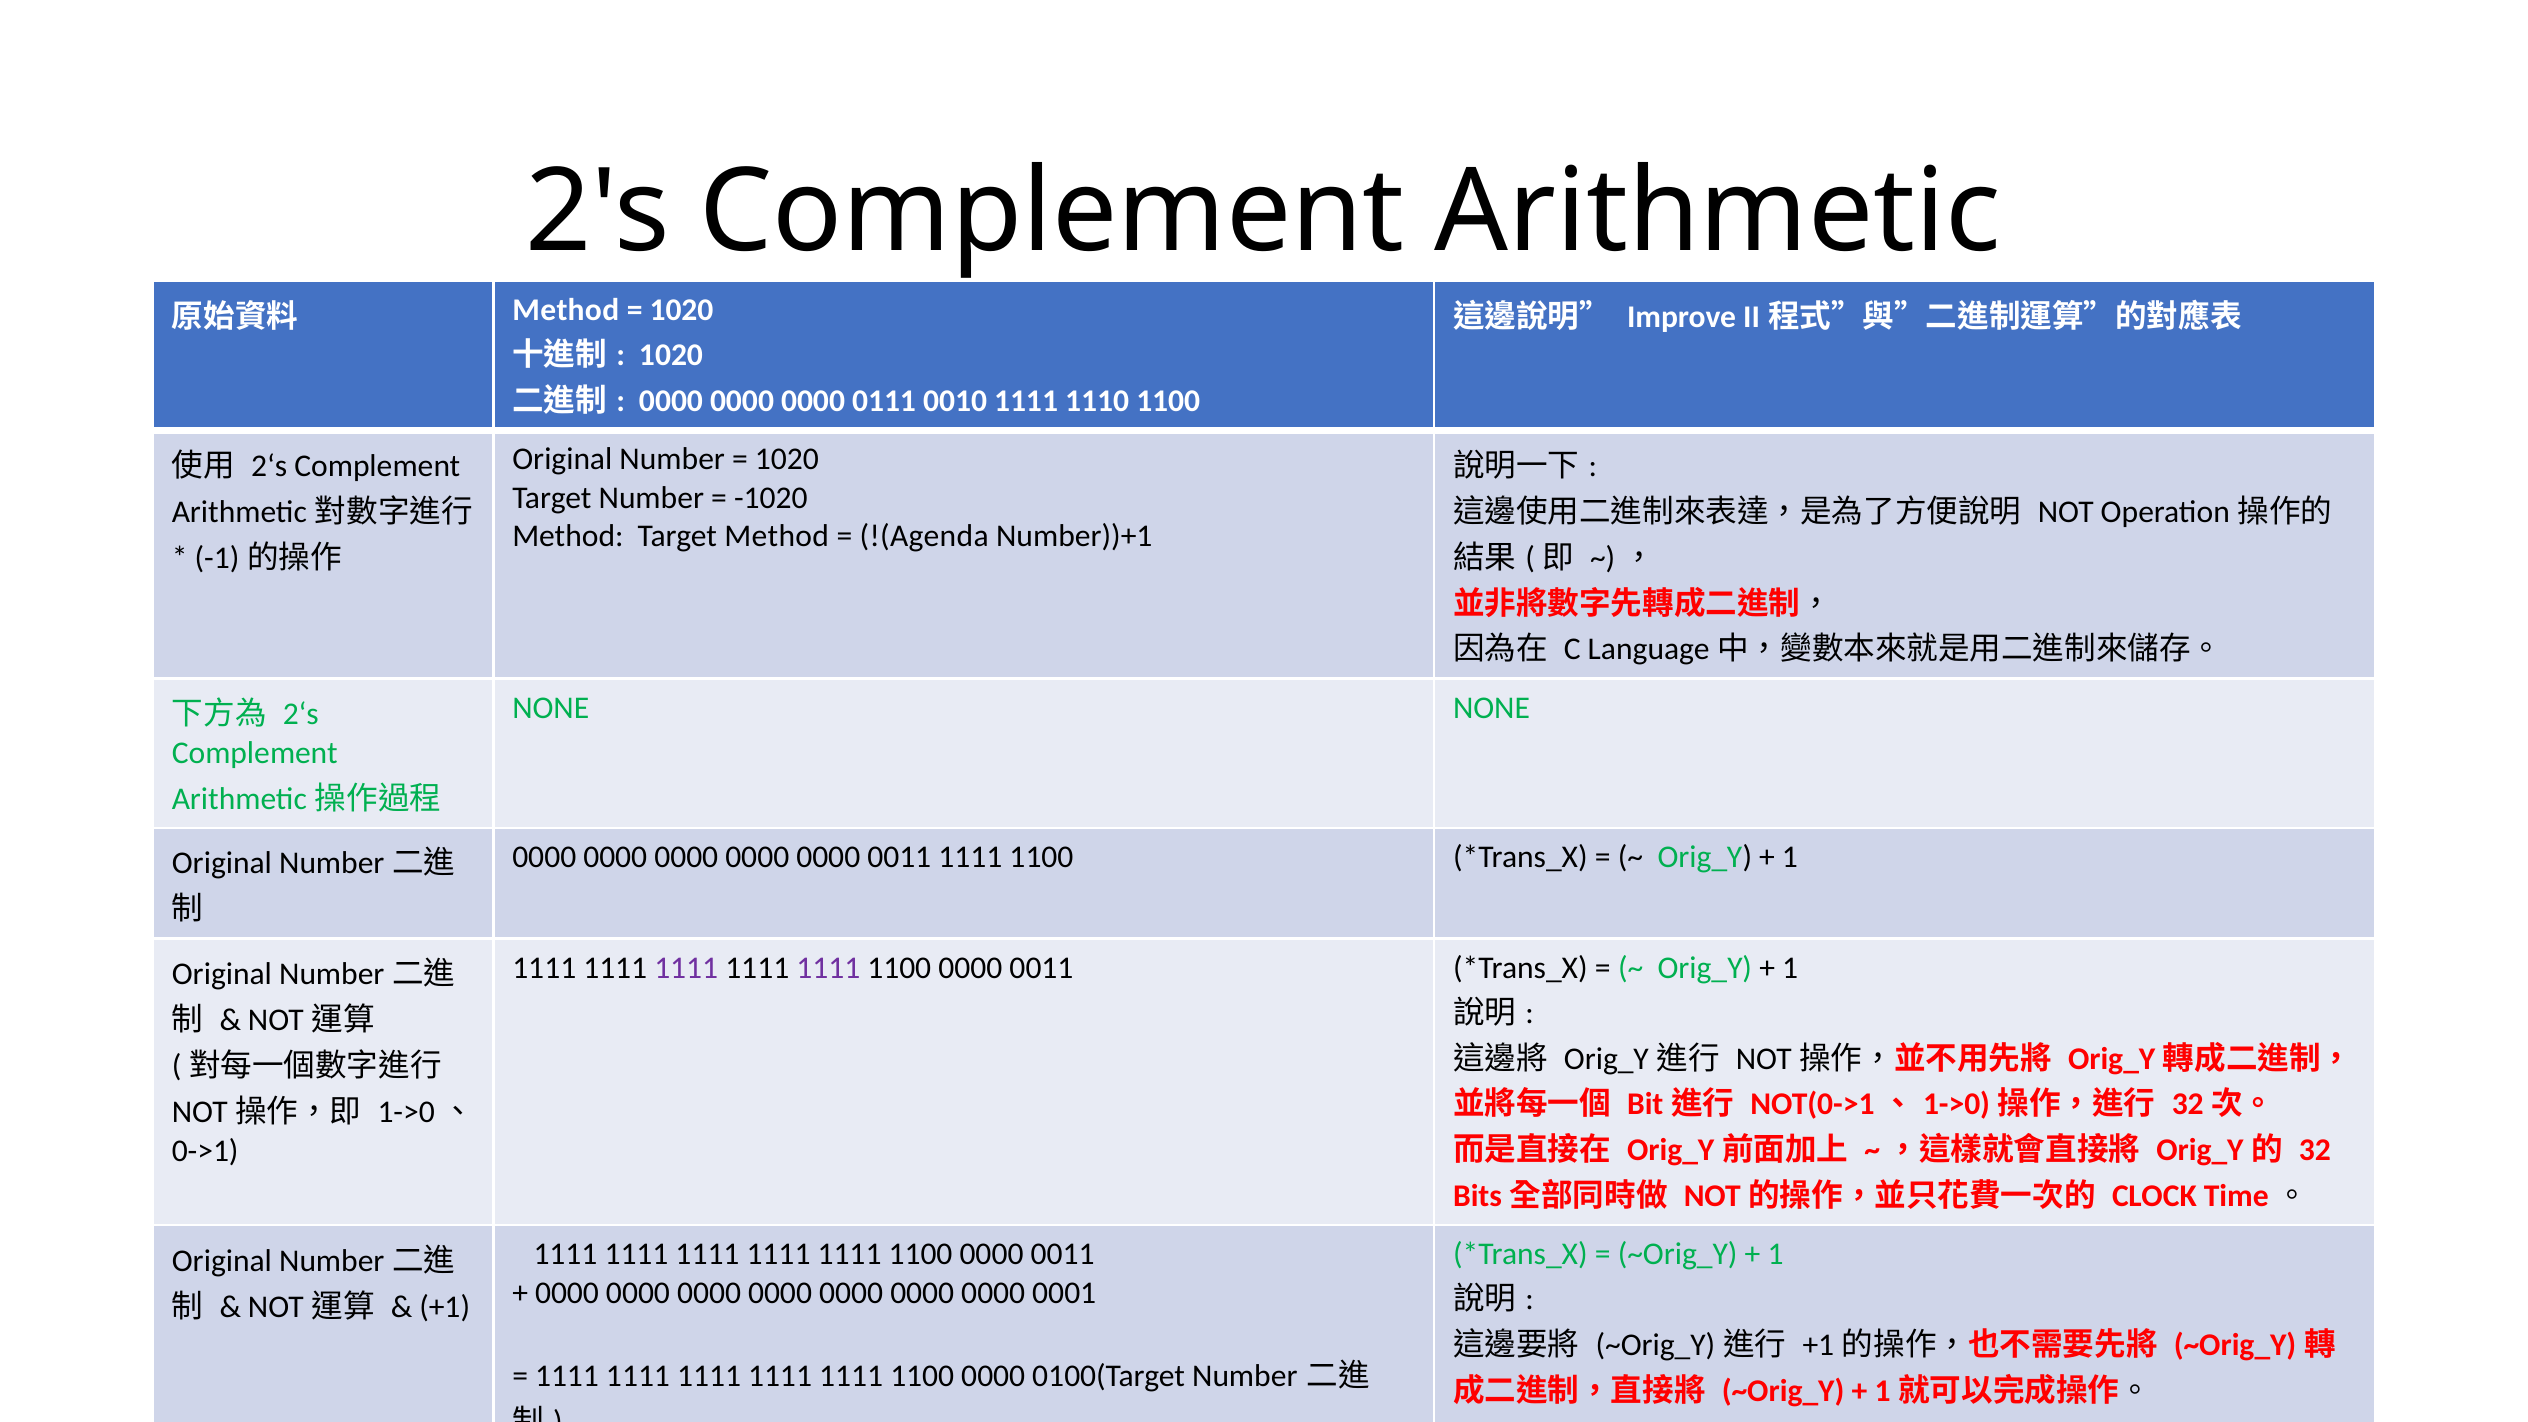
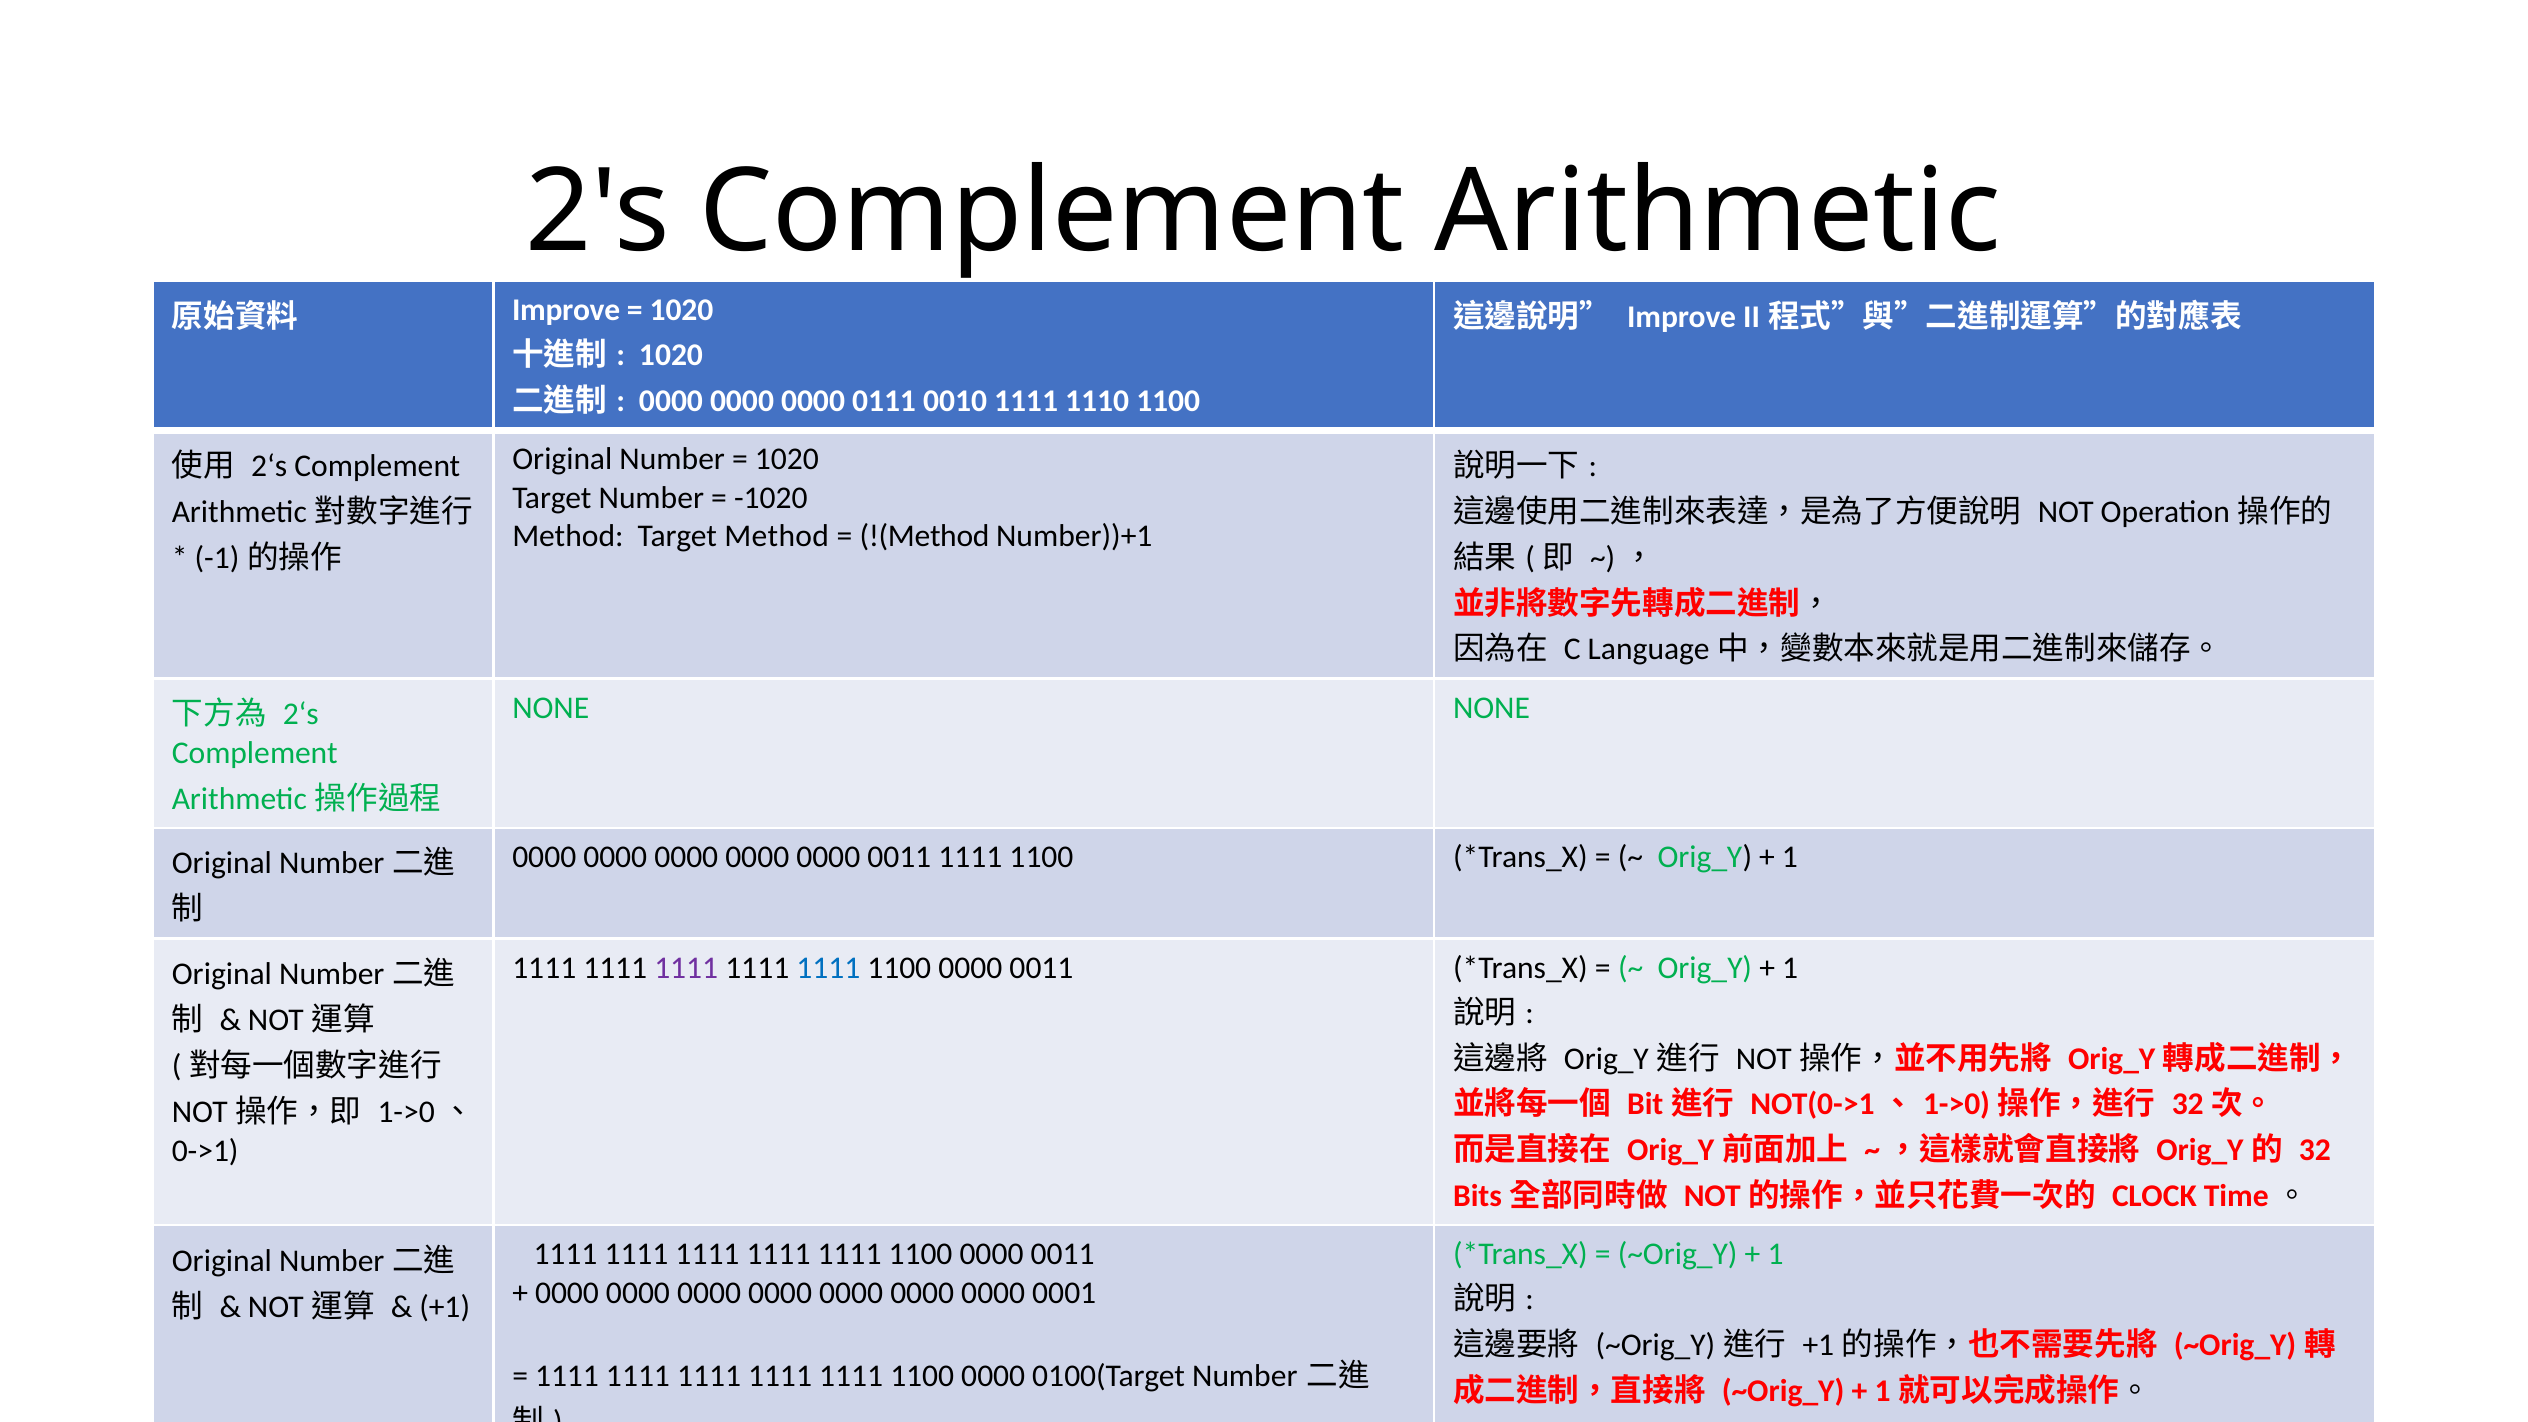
Method at (566, 310): Method -> Improve
!(Agenda: !(Agenda -> !(Method
1111 at (828, 968) colour: purple -> blue
